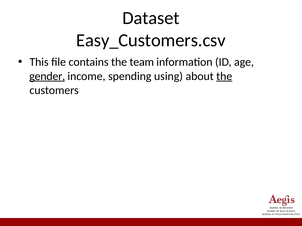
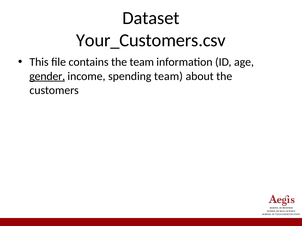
Easy_Customers.csv: Easy_Customers.csv -> Your_Customers.csv
spending using: using -> team
the at (224, 76) underline: present -> none
